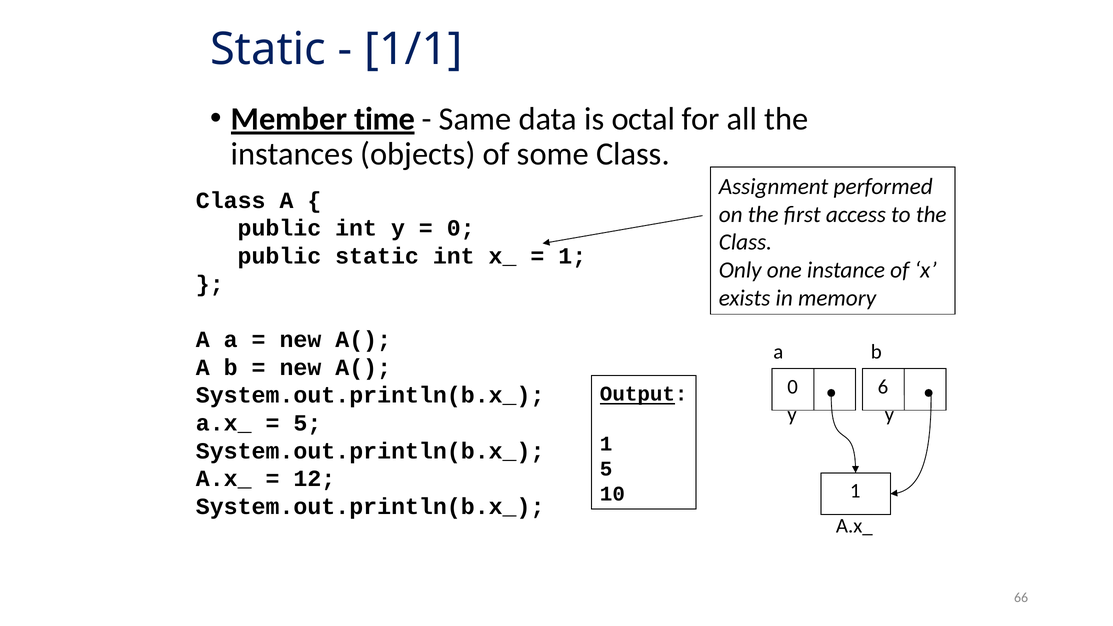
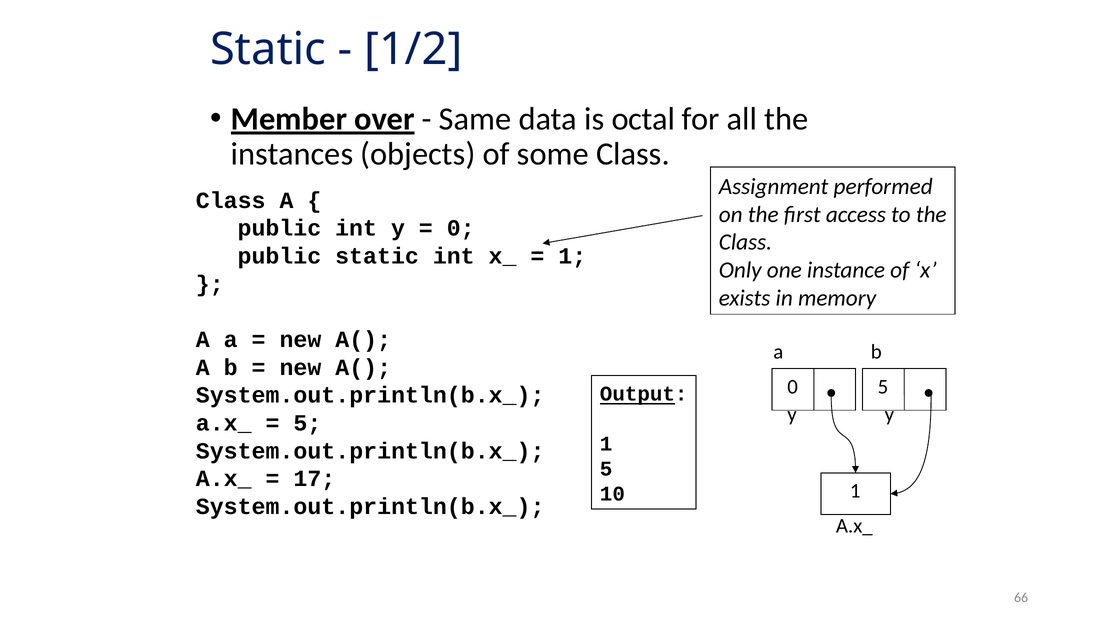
1/1: 1/1 -> 1/2
time: time -> over
0 6: 6 -> 5
12: 12 -> 17
